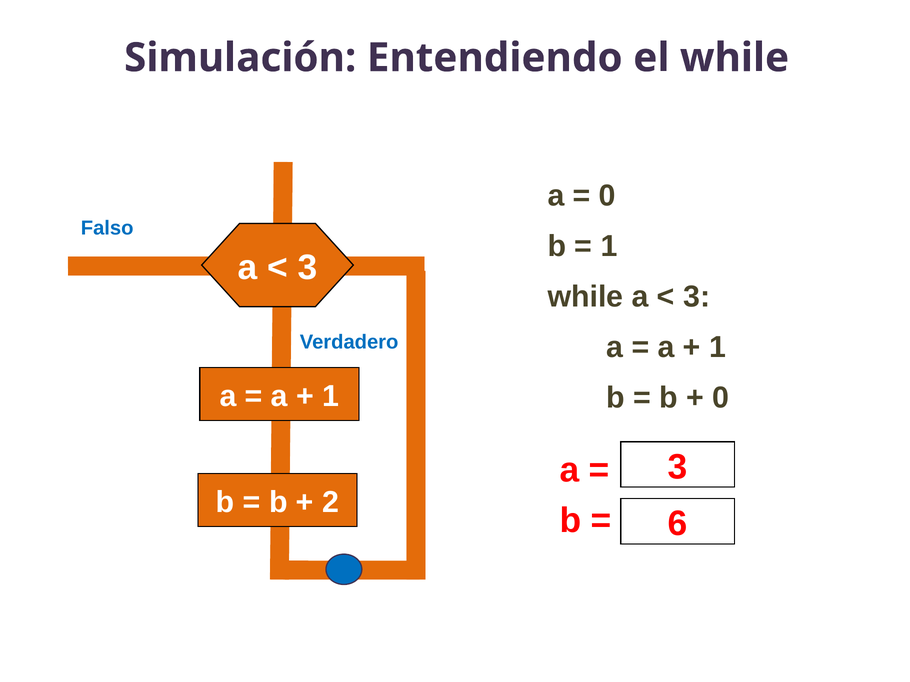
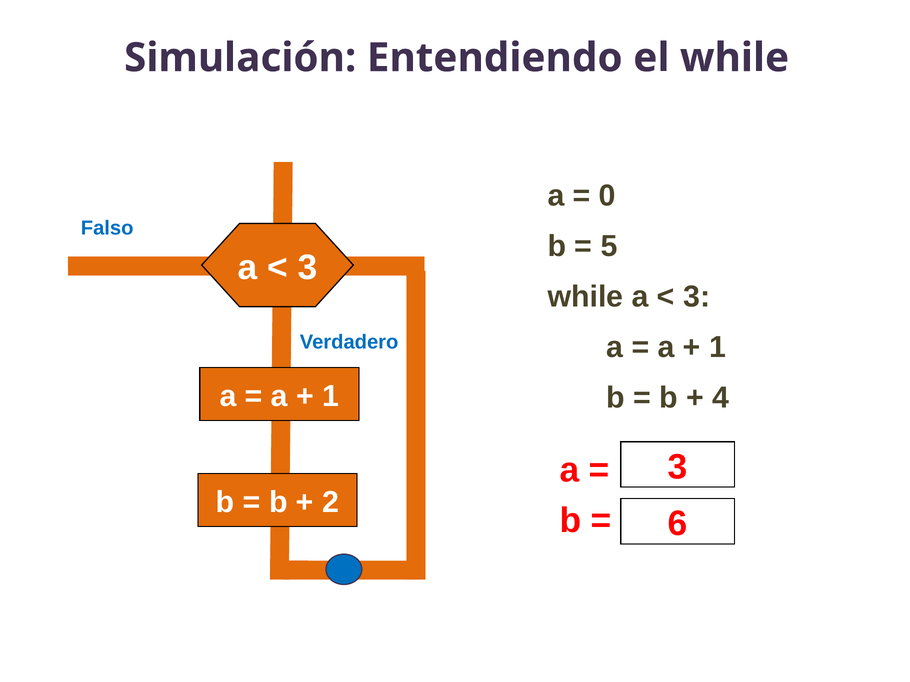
1 at (609, 246): 1 -> 5
0 at (721, 398): 0 -> 4
